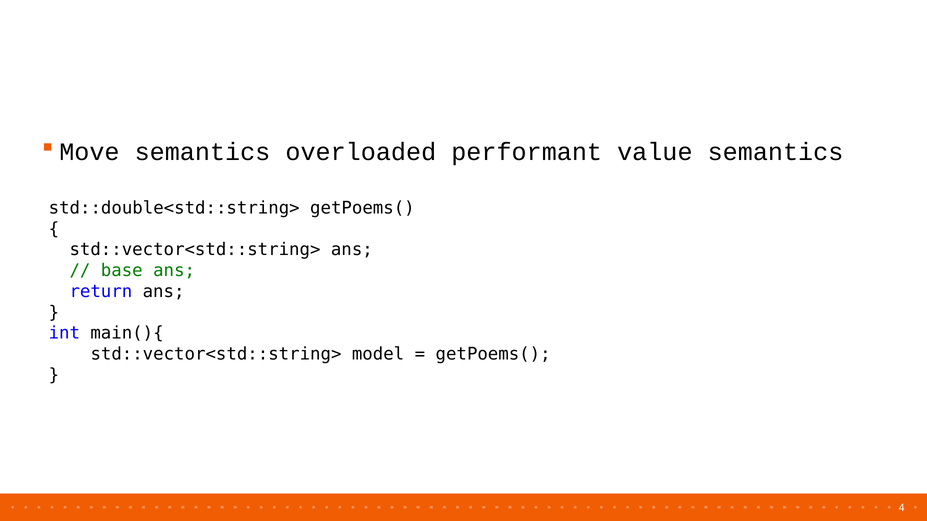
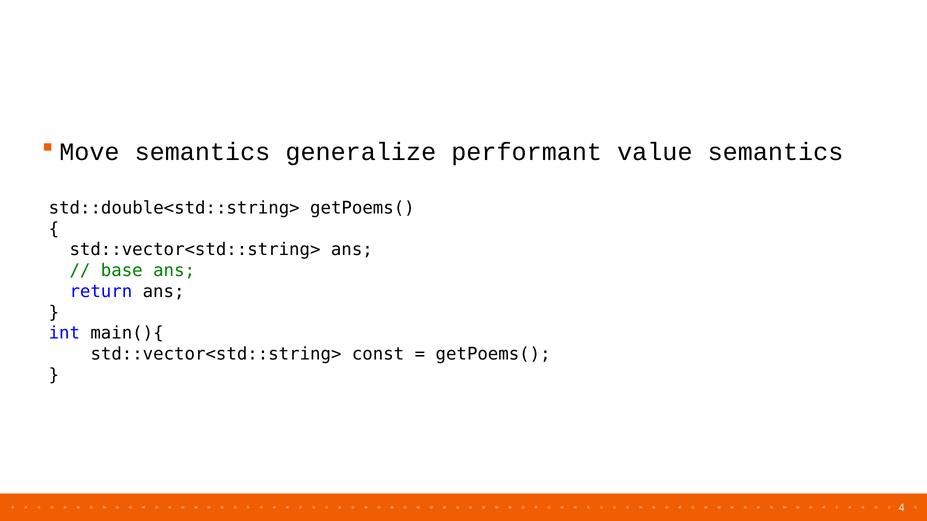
overloaded: overloaded -> generalize
model: model -> const
